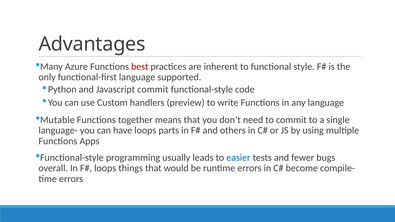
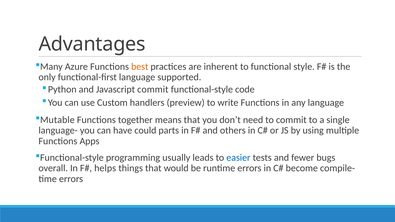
best colour: red -> orange
have loops: loops -> could
loops at (105, 168): loops -> helps
